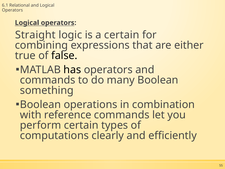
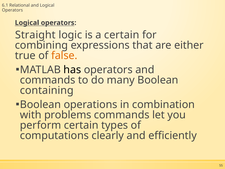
false colour: black -> orange
something: something -> containing
reference: reference -> problems
